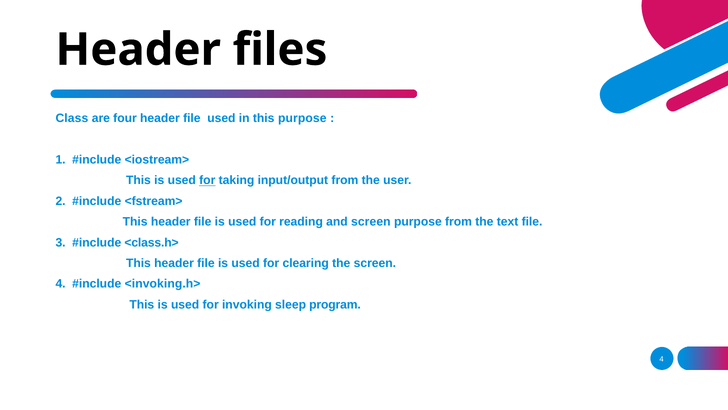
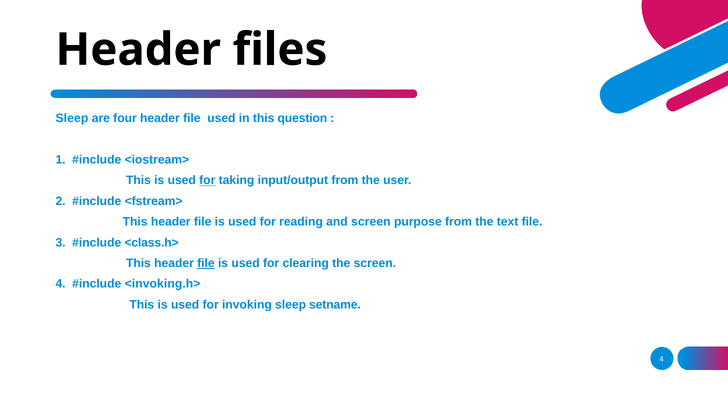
Class at (72, 118): Class -> Sleep
this purpose: purpose -> question
file at (206, 263) underline: none -> present
program: program -> setname
